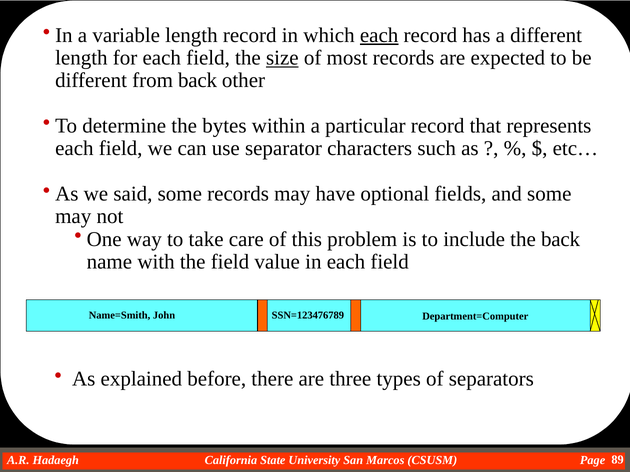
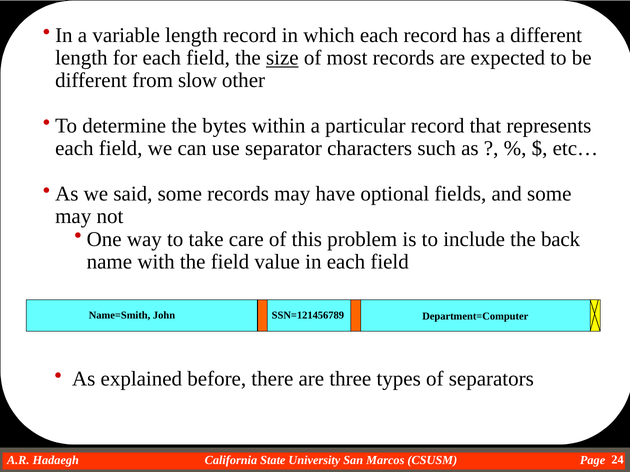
each at (379, 35) underline: present -> none
from back: back -> slow
SSN=123476789: SSN=123476789 -> SSN=121456789
89: 89 -> 24
